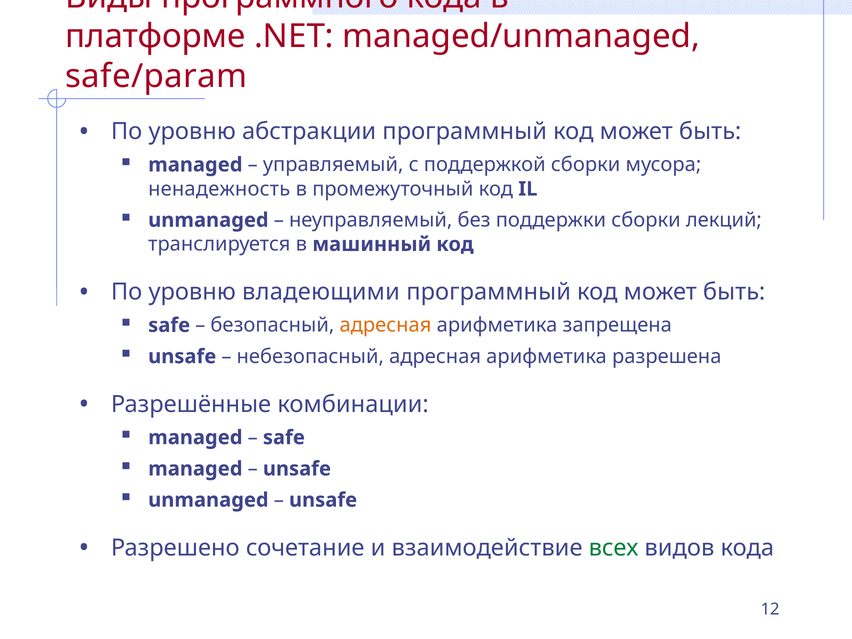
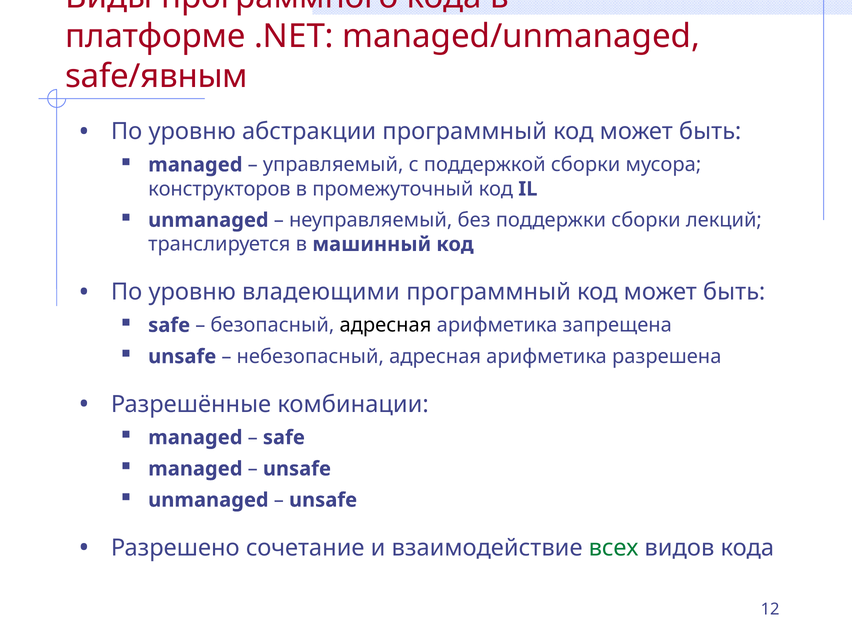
safe/param: safe/param -> safe/явным
ненадежность: ненадежность -> конструкторов
адресная at (385, 325) colour: orange -> black
